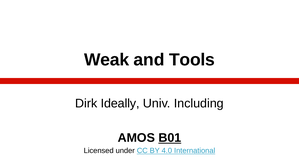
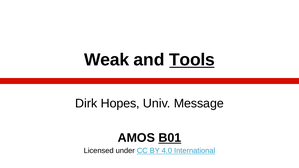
Tools underline: none -> present
Ideally: Ideally -> Hopes
Including: Including -> Message
